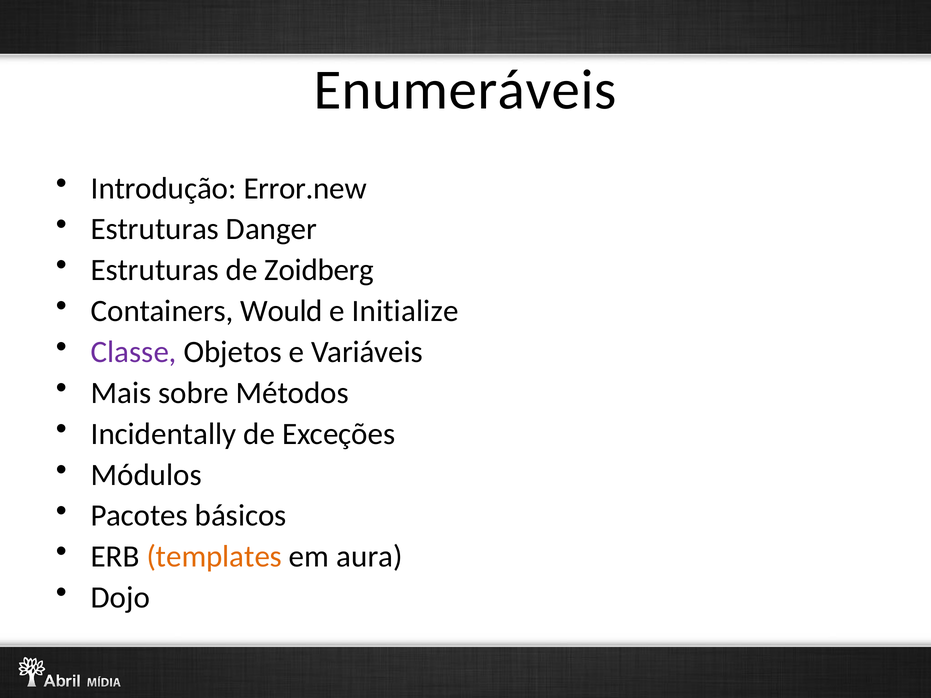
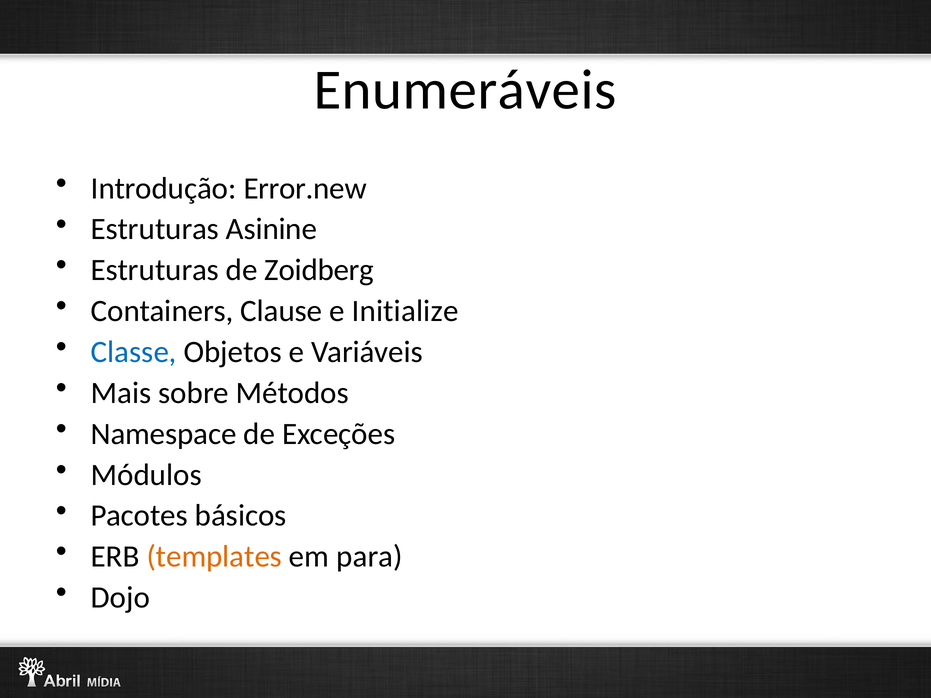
Danger: Danger -> Asinine
Would: Would -> Clause
Classe colour: purple -> blue
Incidentally: Incidentally -> Namespace
aura: aura -> para
